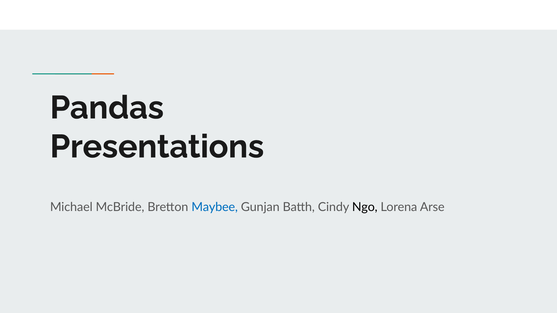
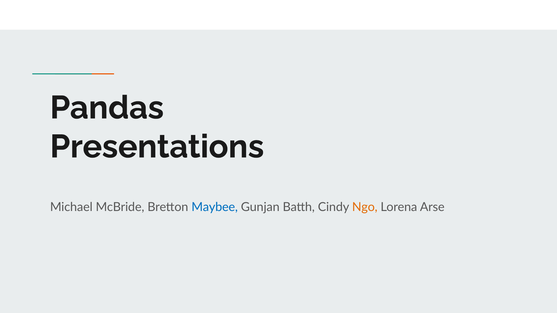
Ngo colour: black -> orange
